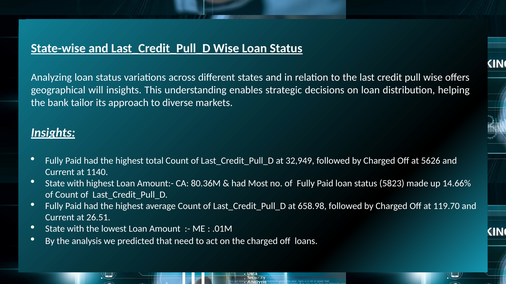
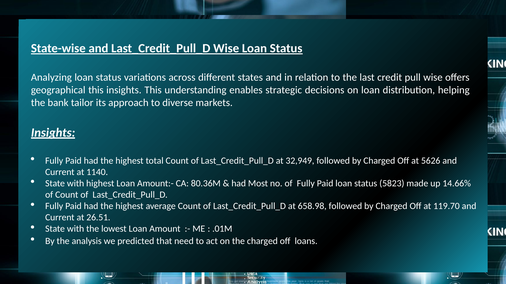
geographical will: will -> this
